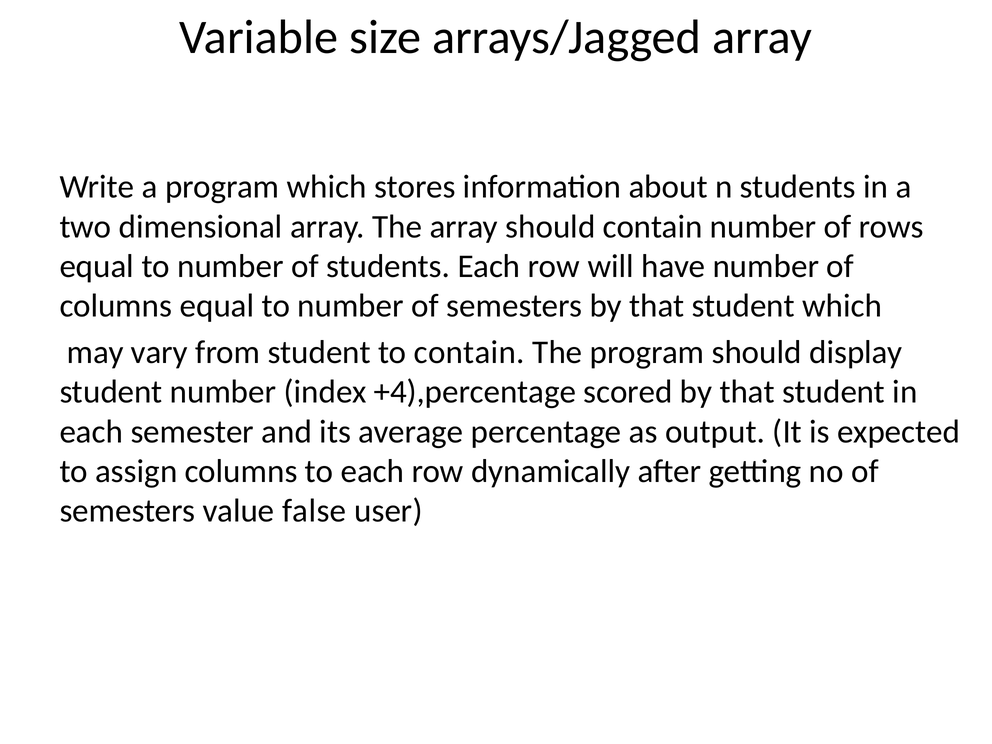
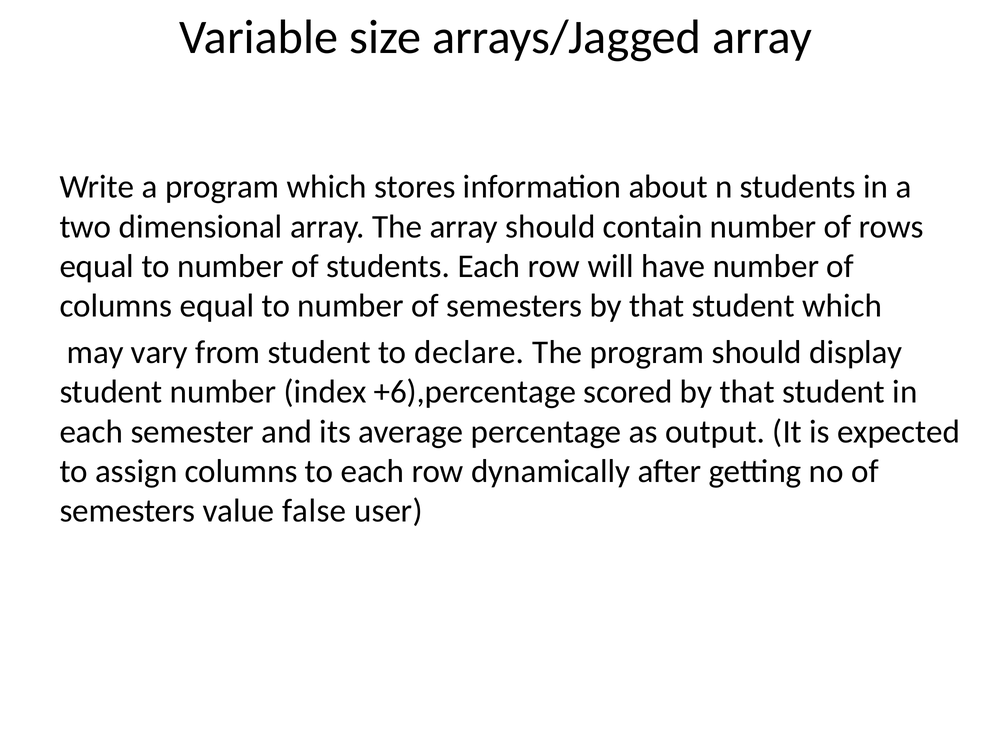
to contain: contain -> declare
+4),percentage: +4),percentage -> +6),percentage
